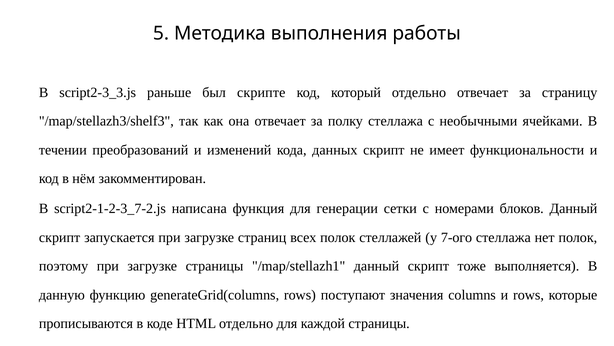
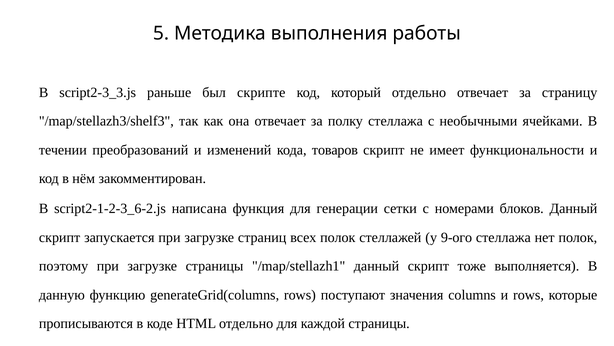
данных: данных -> товаров
script2-1-2-3_7-2.js: script2-1-2-3_7-2.js -> script2-1-2-3_6-2.js
7-ого: 7-ого -> 9-ого
